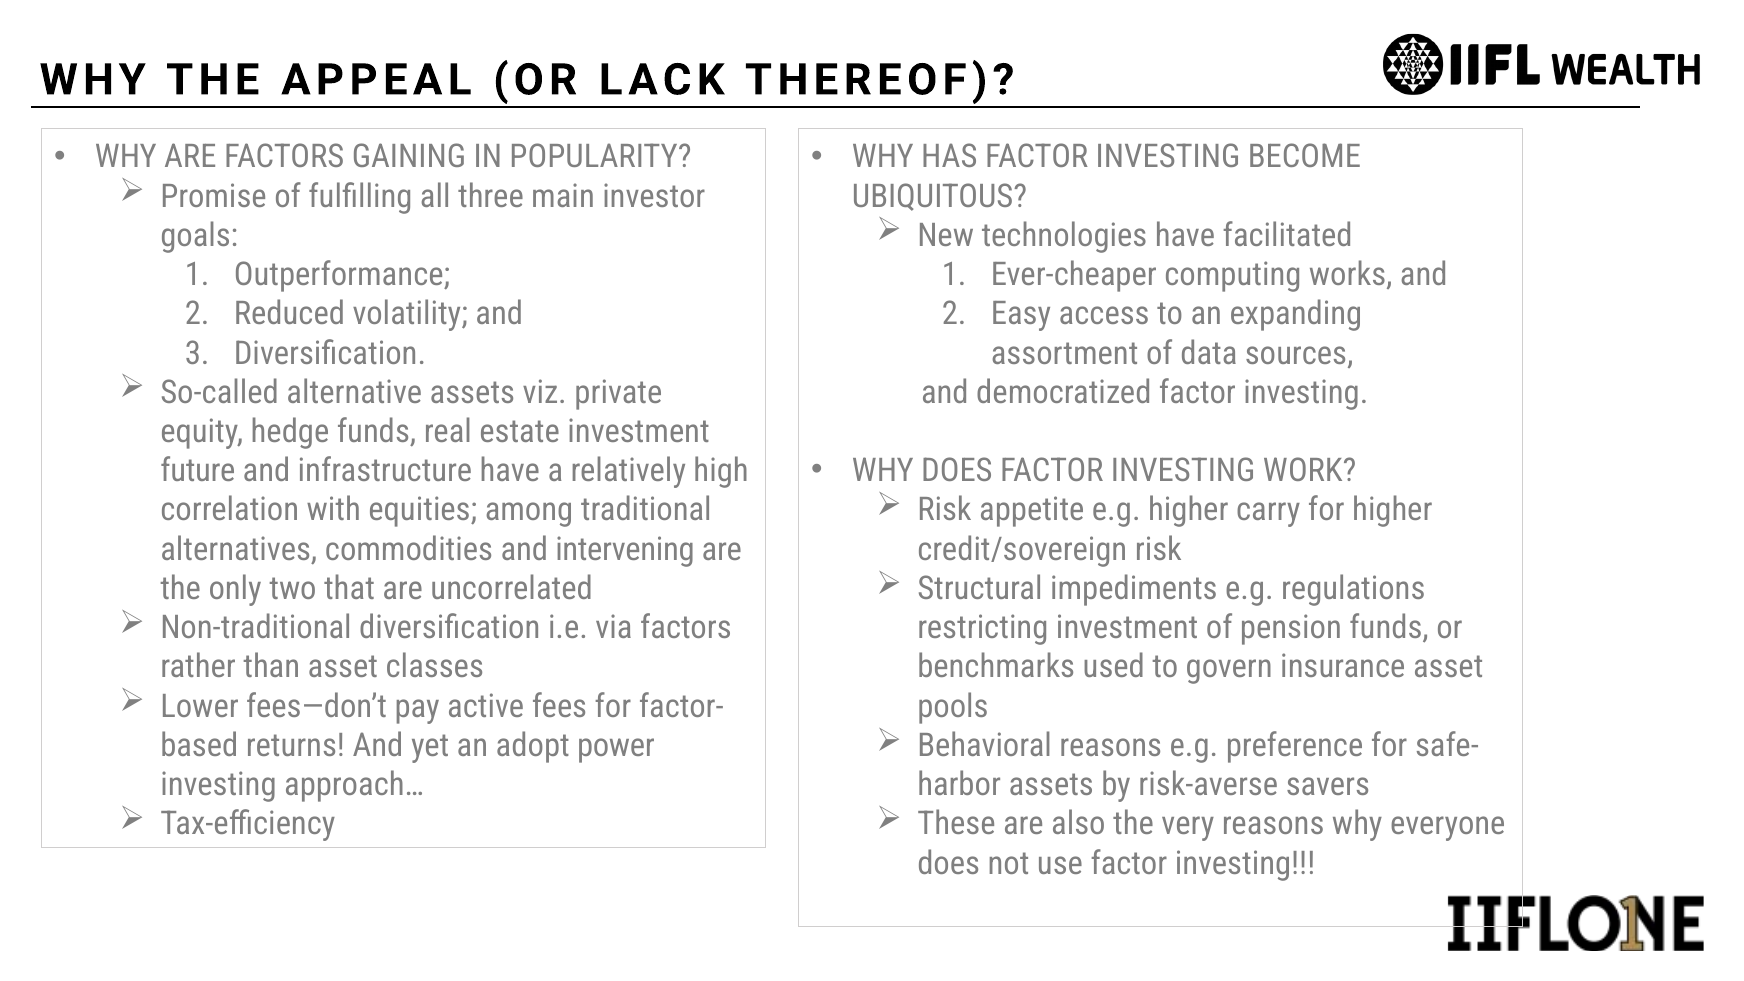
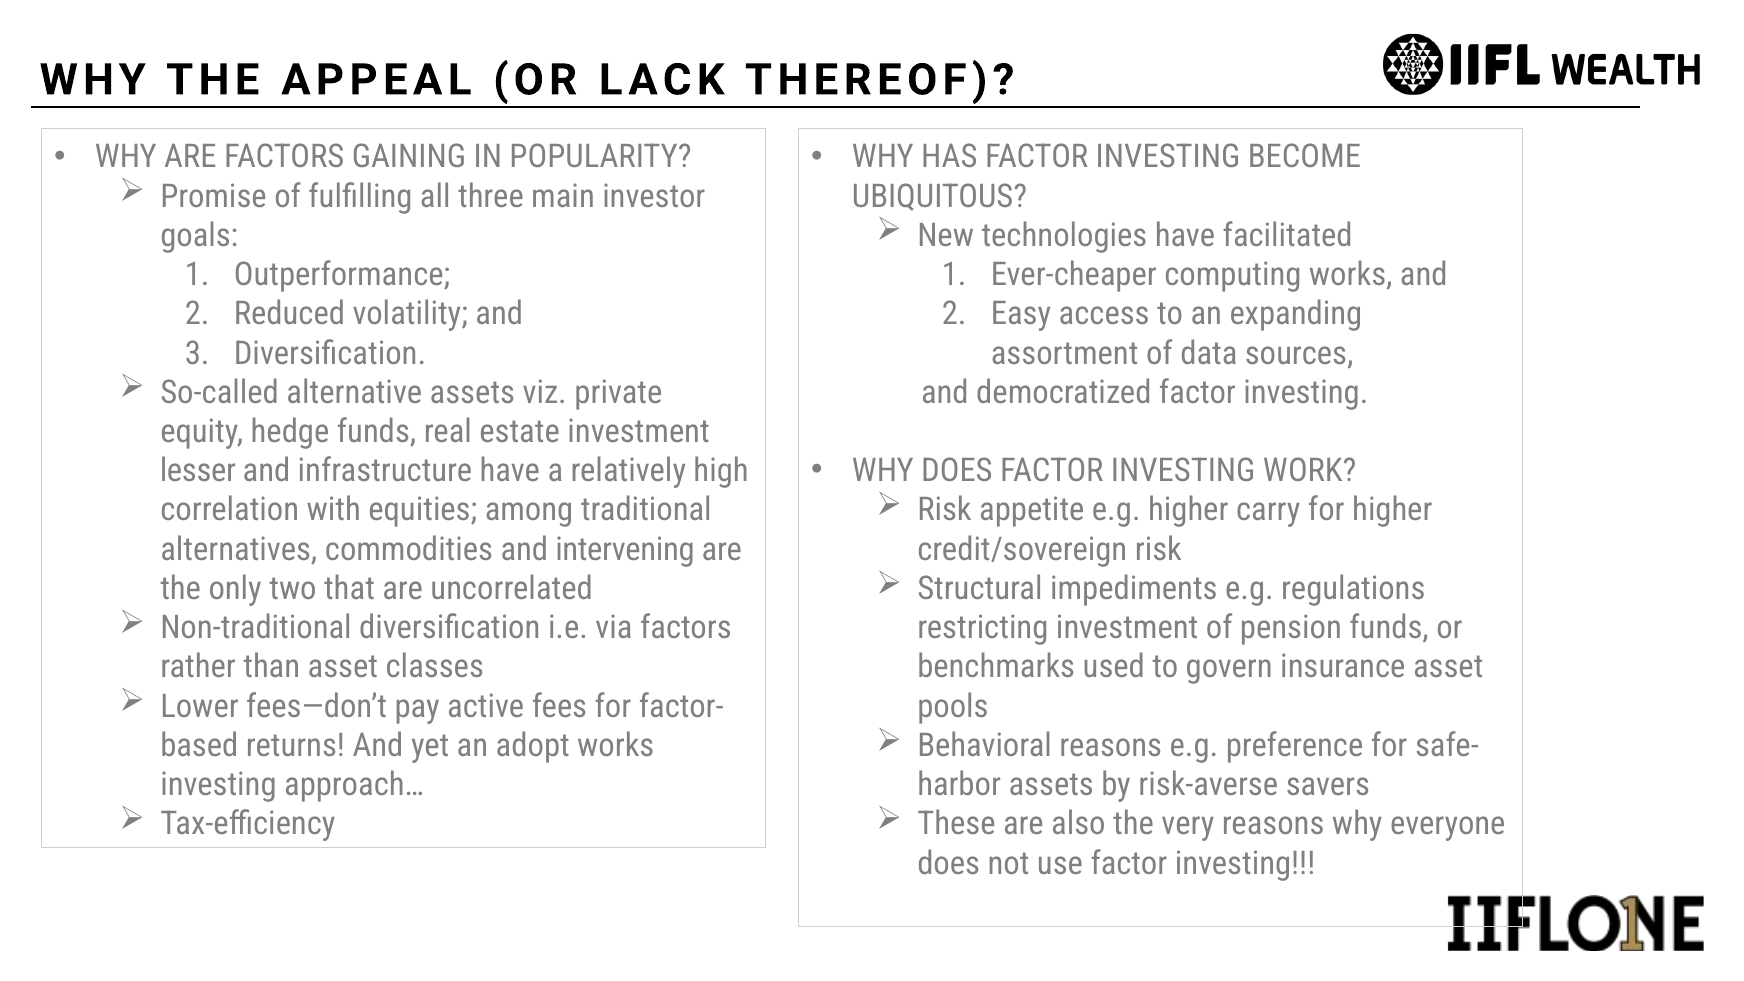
future: future -> lesser
adopt power: power -> works
